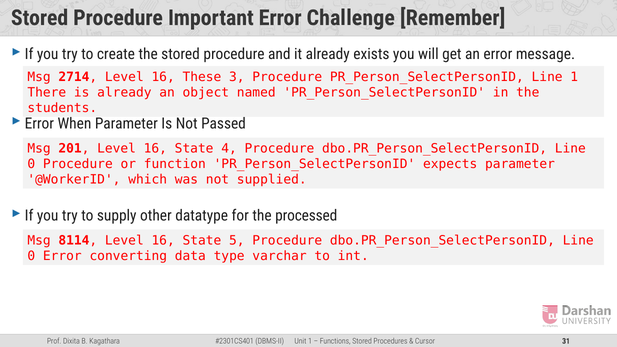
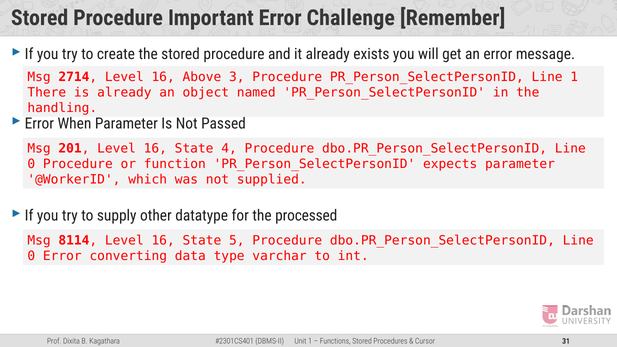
These: These -> Above
students: students -> handling
